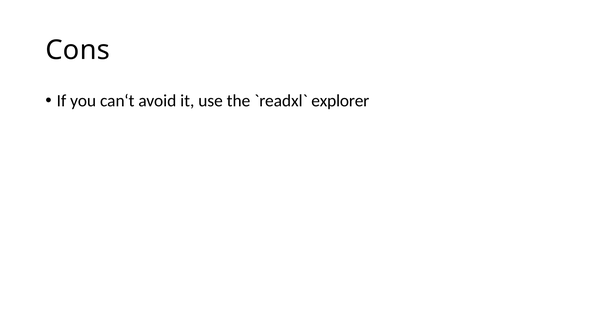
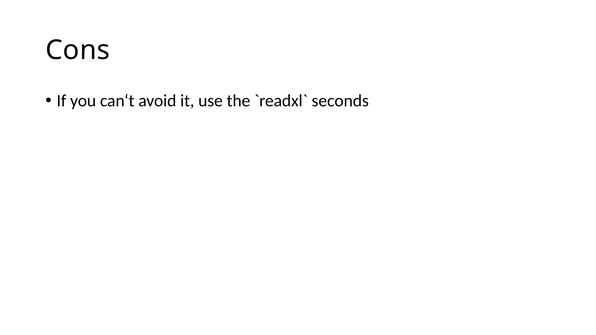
explorer: explorer -> seconds
